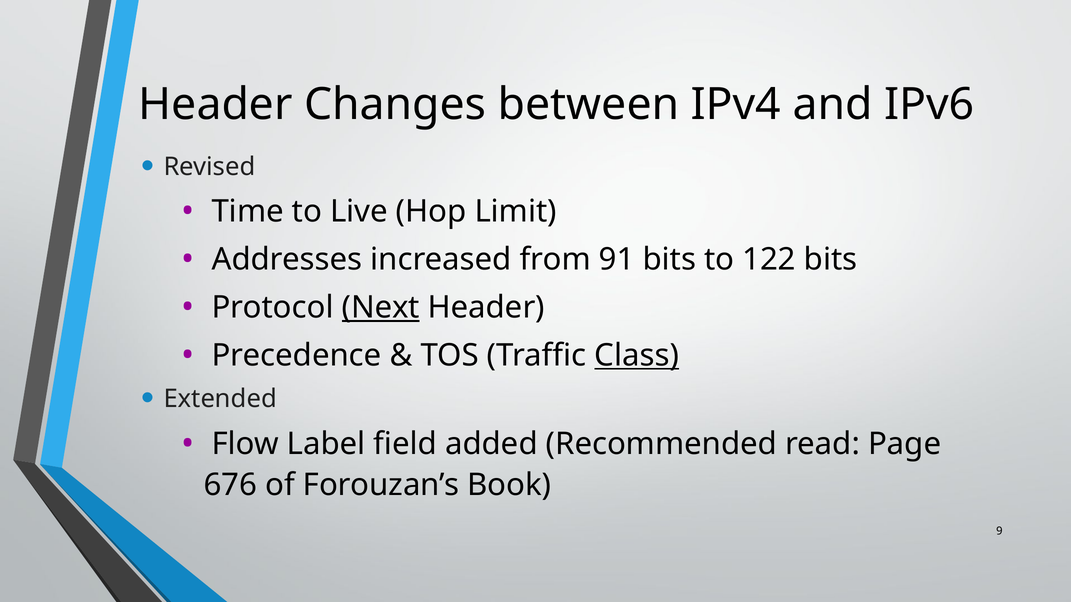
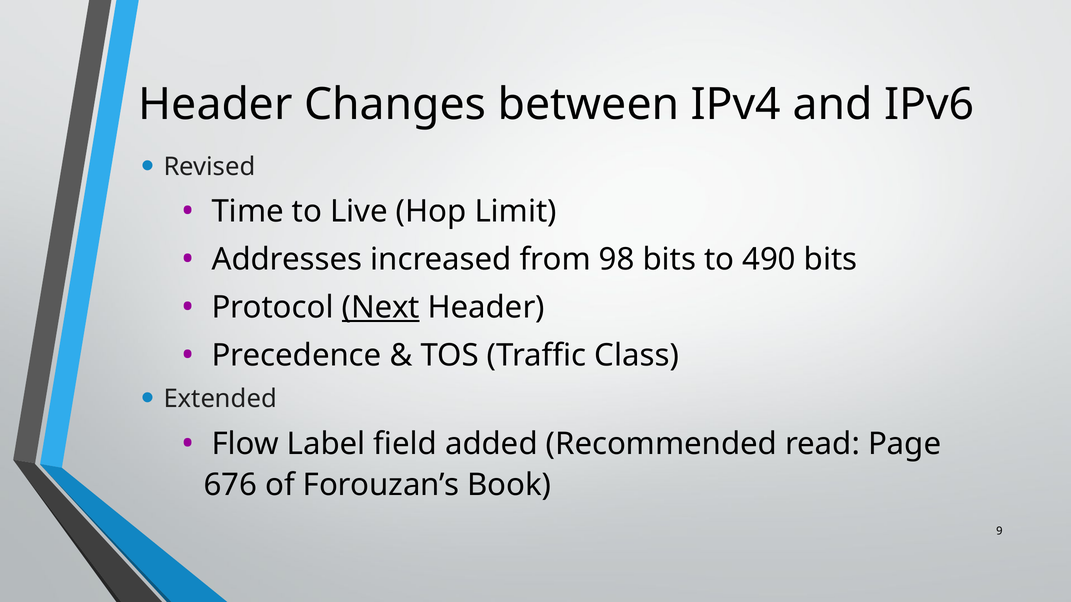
91: 91 -> 98
122: 122 -> 490
Class underline: present -> none
